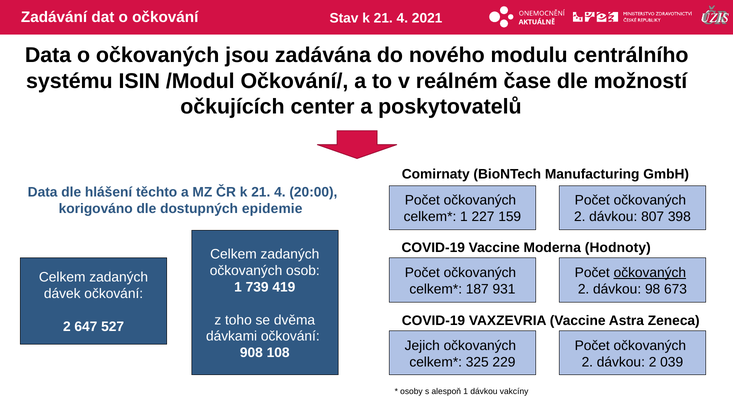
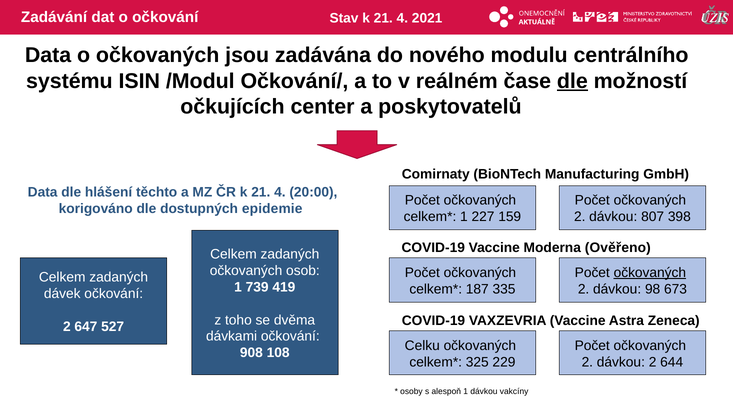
dle at (572, 81) underline: none -> present
Hodnoty: Hodnoty -> Ověřeno
931: 931 -> 335
Jejich: Jejich -> Celku
039: 039 -> 644
